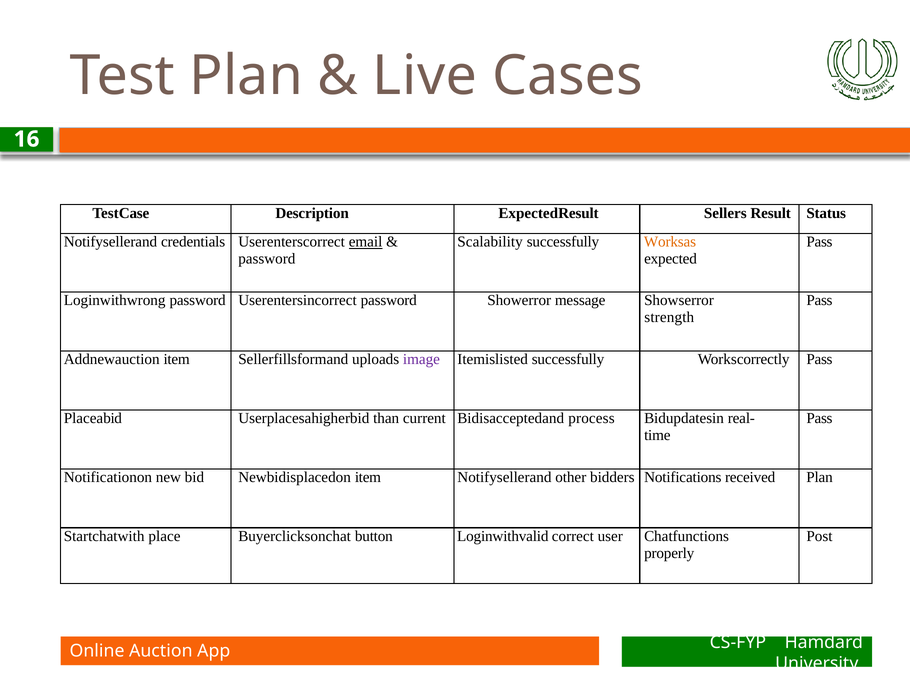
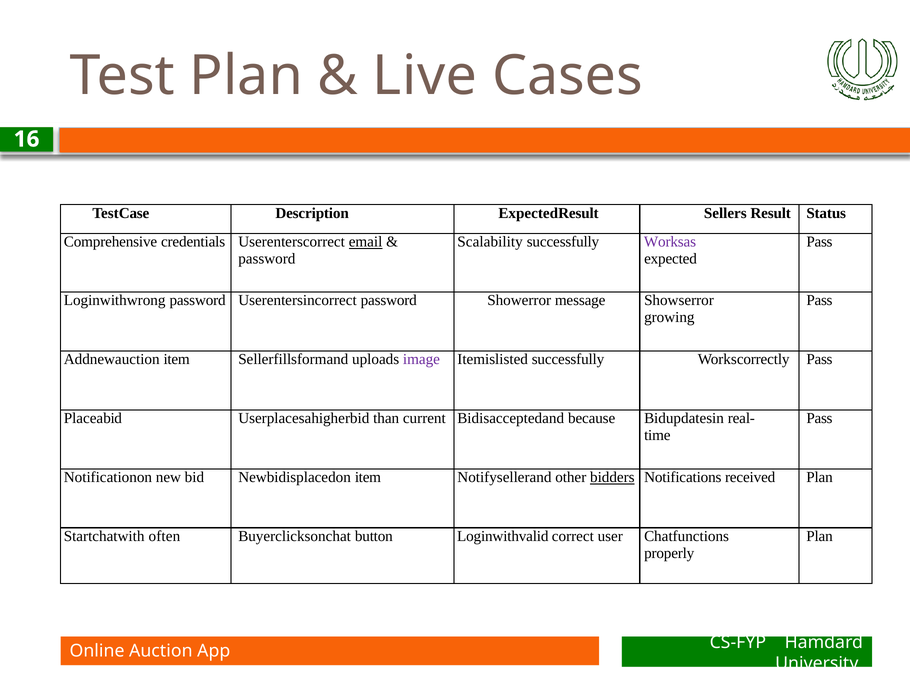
Notifysellerand at (110, 242): Notifysellerand -> Comprehensive
Worksas colour: orange -> purple
strength: strength -> growing
process: process -> because
bidders underline: none -> present
Post at (819, 537): Post -> Plan
place: place -> often
